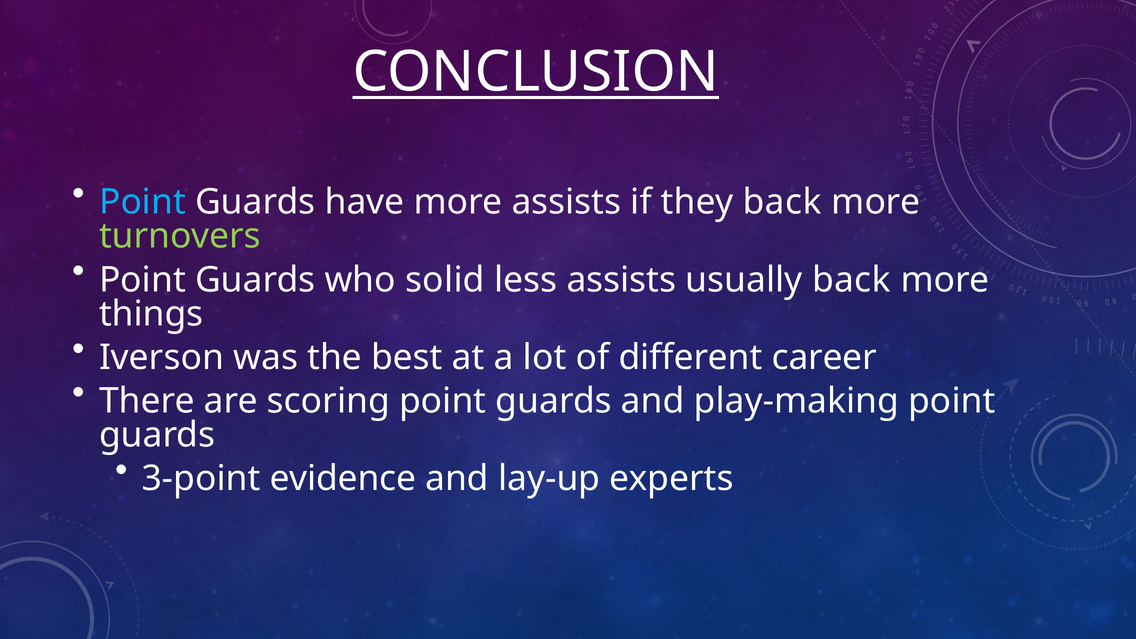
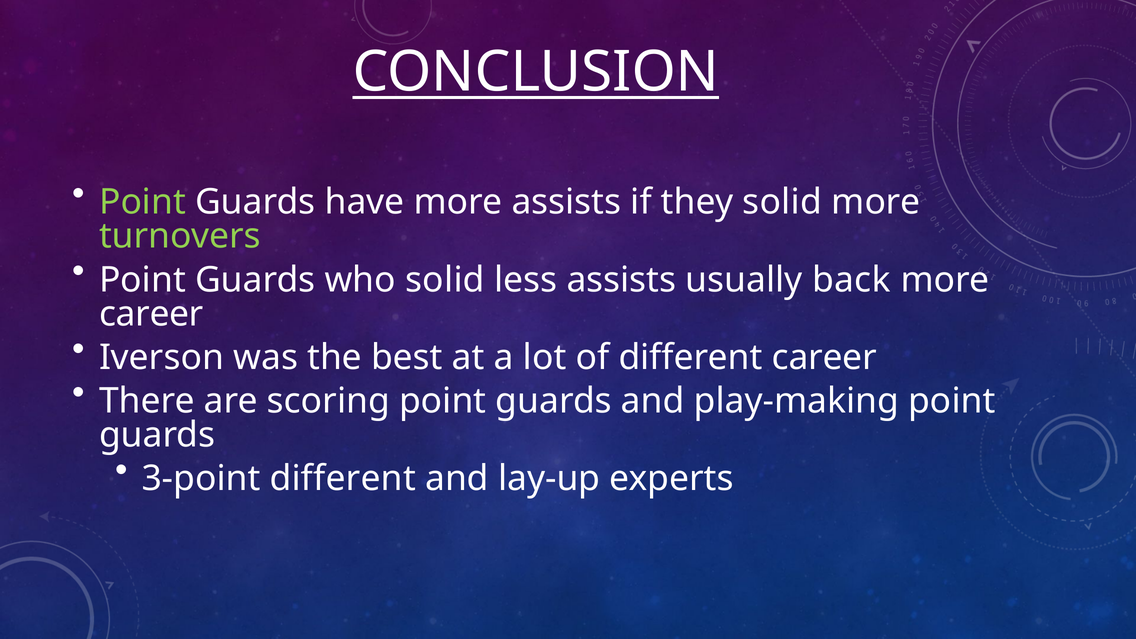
Point at (142, 202) colour: light blue -> light green
they back: back -> solid
things at (151, 314): things -> career
3-point evidence: evidence -> different
